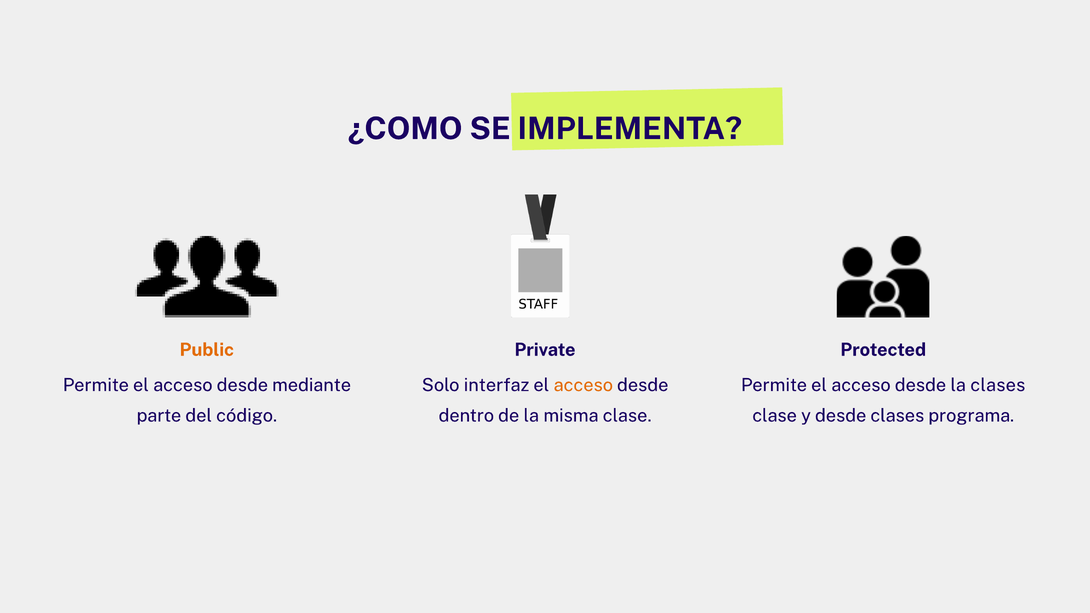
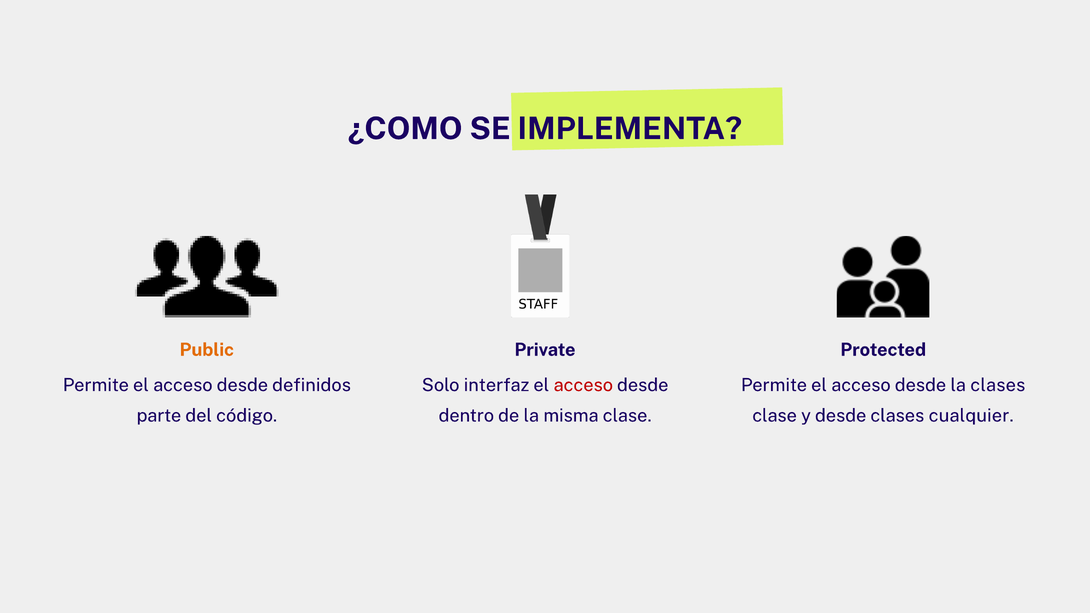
mediante: mediante -> definidos
acceso at (583, 385) colour: orange -> red
programa: programa -> cualquier
